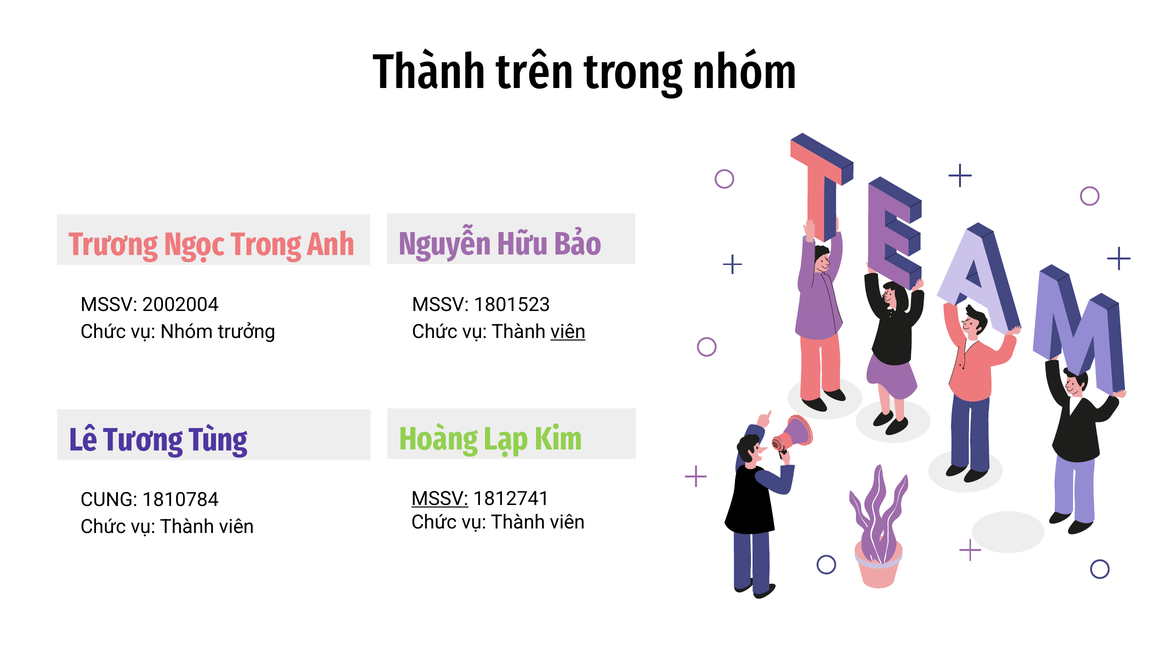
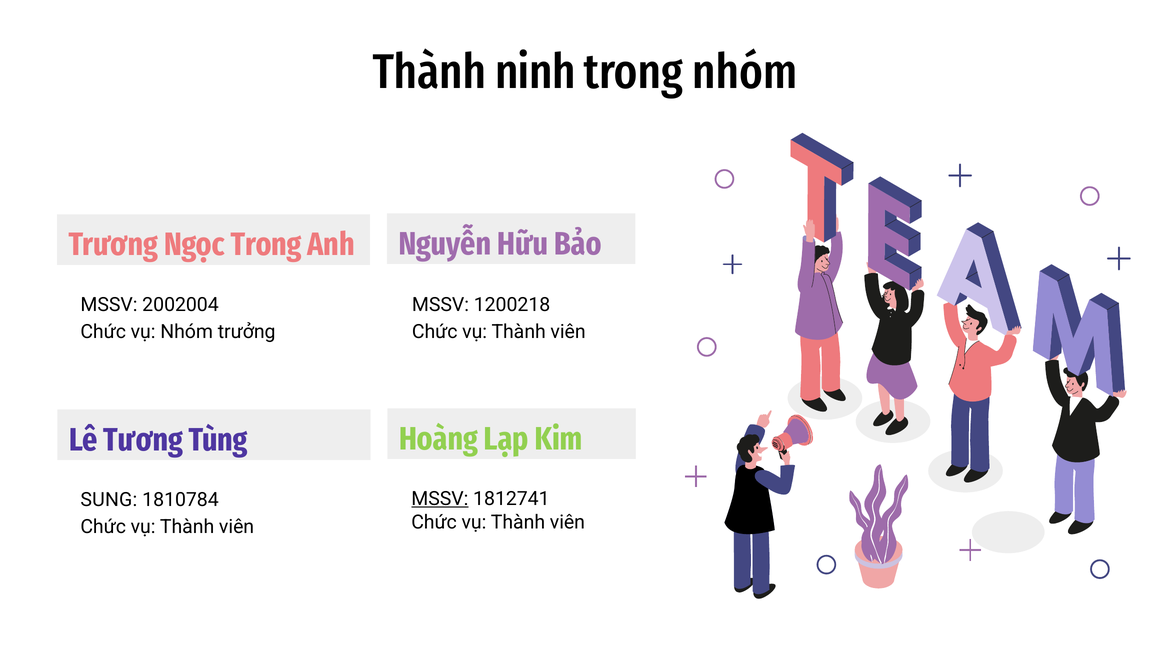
trên: trên -> ninh
1801523: 1801523 -> 1200218
viên at (568, 332) underline: present -> none
CUNG: CUNG -> SUNG
